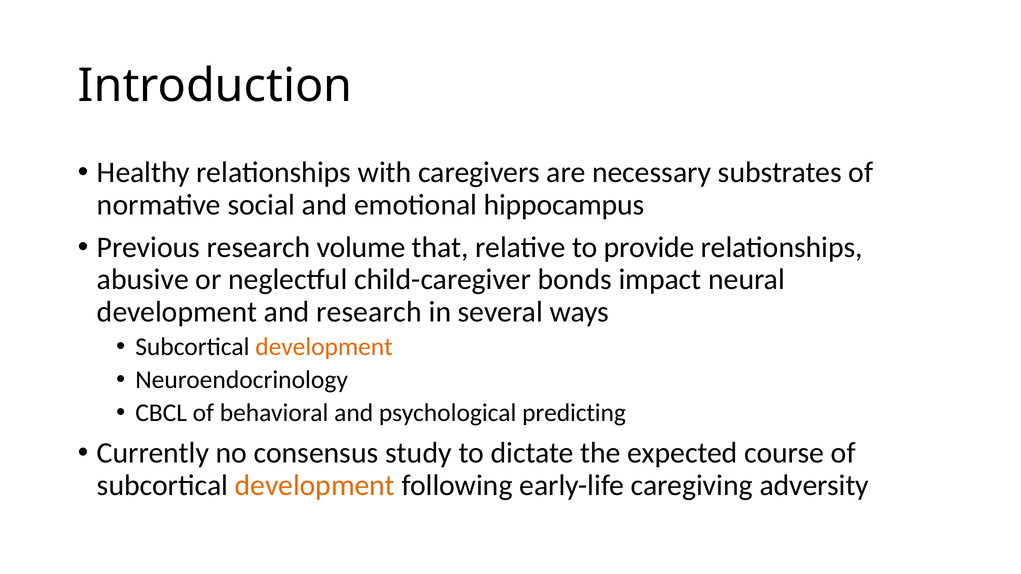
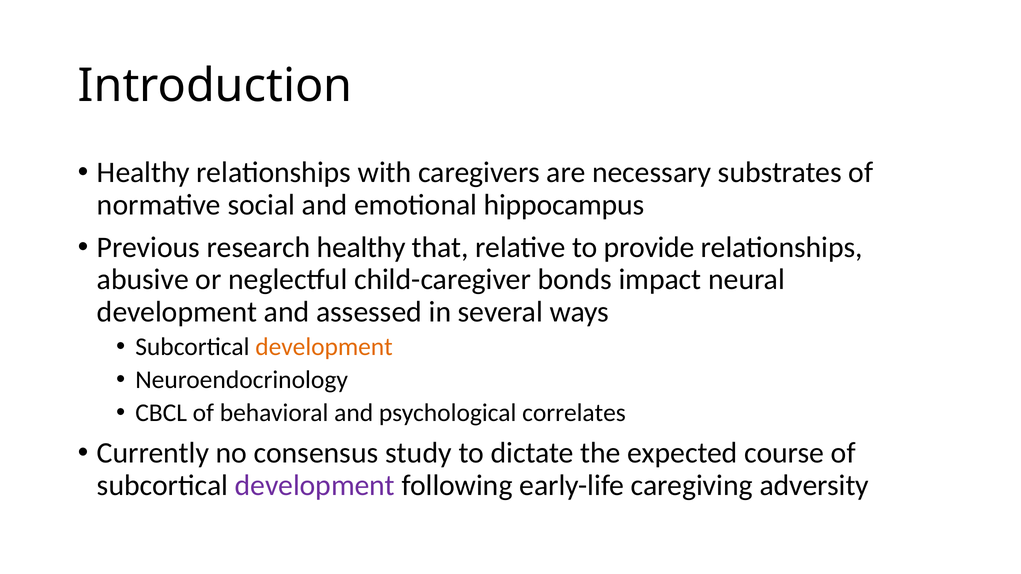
research volume: volume -> healthy
and research: research -> assessed
predicting: predicting -> correlates
development at (315, 485) colour: orange -> purple
